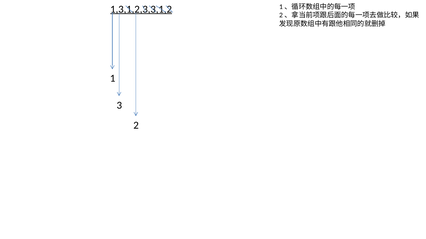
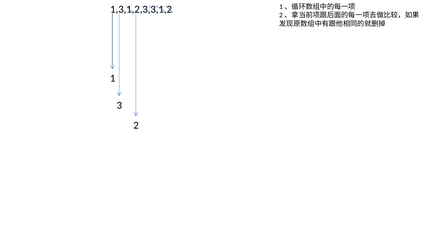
1,3,1,2,3,3,1,2 underline: present -> none
